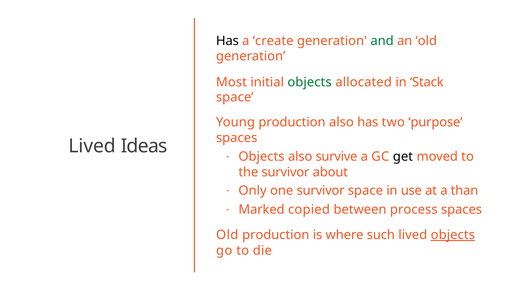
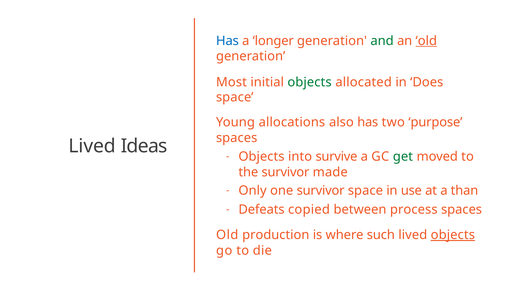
Has at (227, 41) colour: black -> blue
create: create -> longer
old at (426, 41) underline: none -> present
Stack: Stack -> Does
Young production: production -> allocations
Objects also: also -> into
get colour: black -> green
about: about -> made
Marked: Marked -> Defeats
